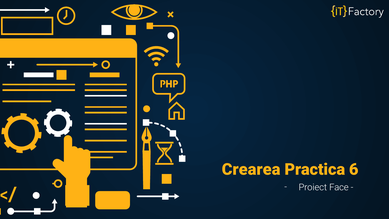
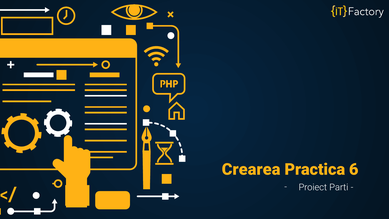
Face: Face -> Parti
